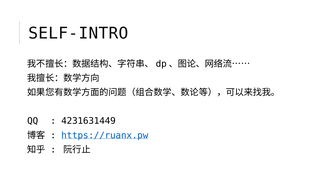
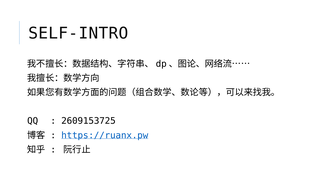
4231631449: 4231631449 -> 2609153725
